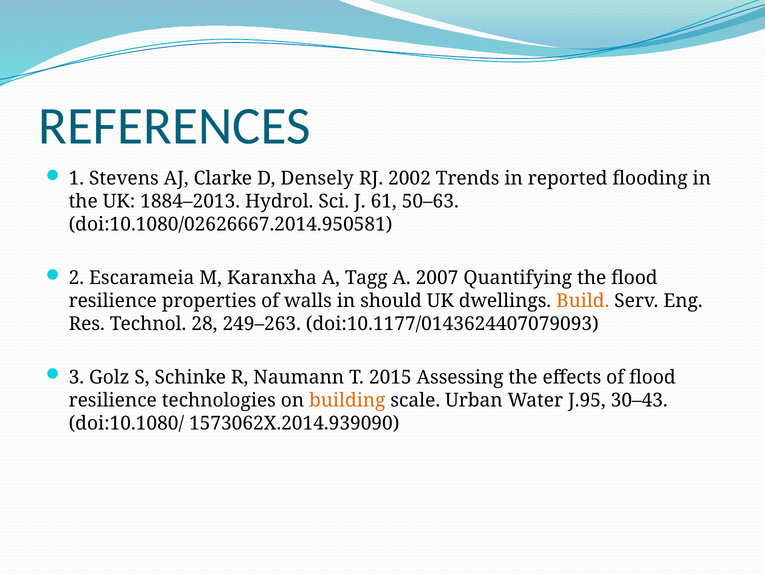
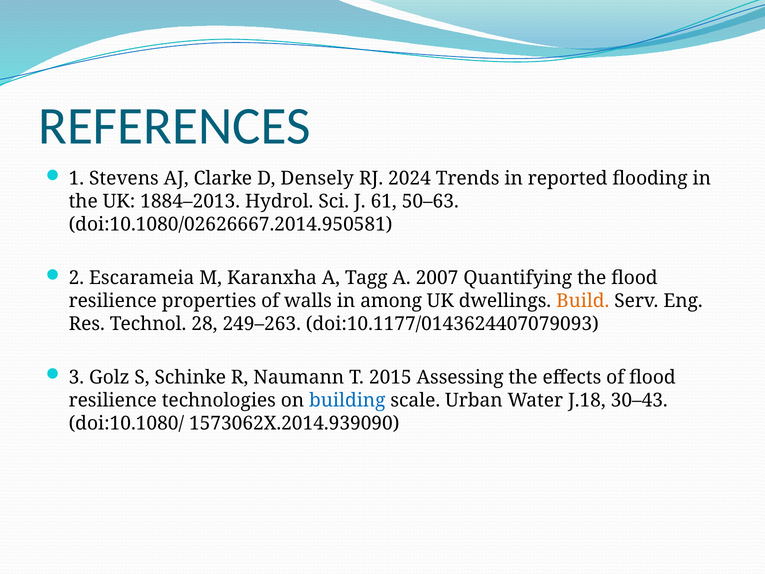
2002: 2002 -> 2024
should: should -> among
building colour: orange -> blue
J.95: J.95 -> J.18
